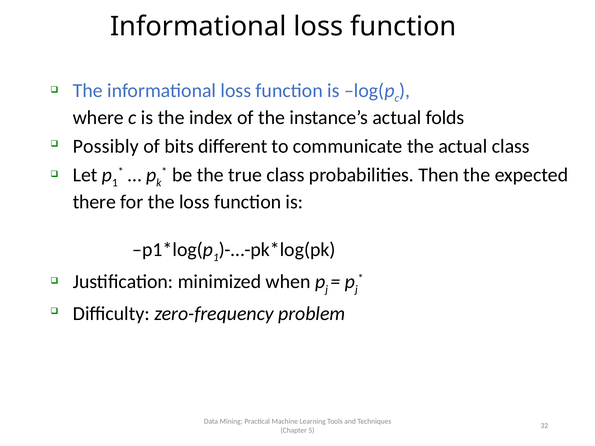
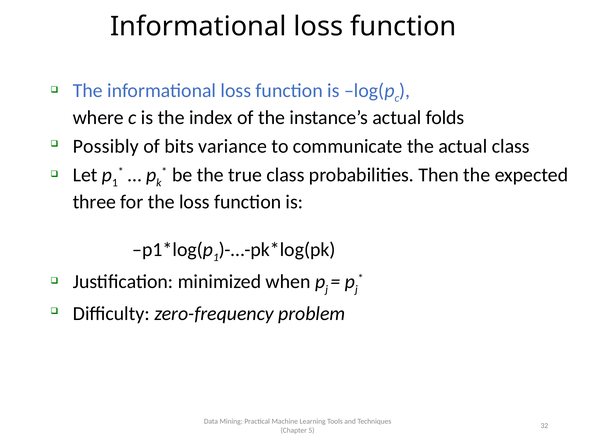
different: different -> variance
there: there -> three
